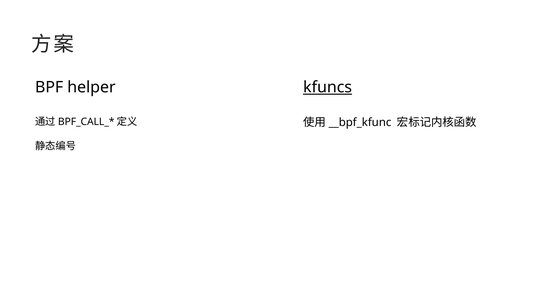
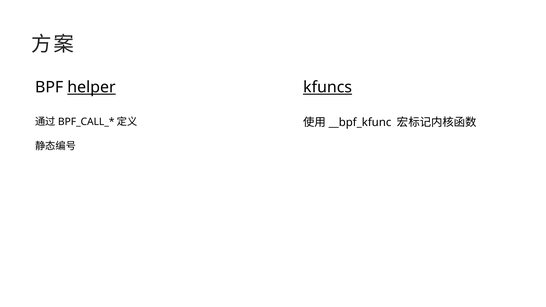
helper underline: none -> present
